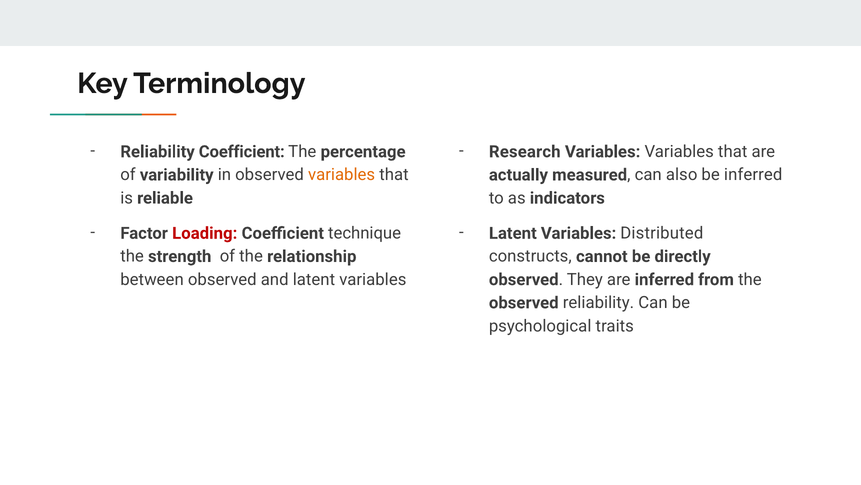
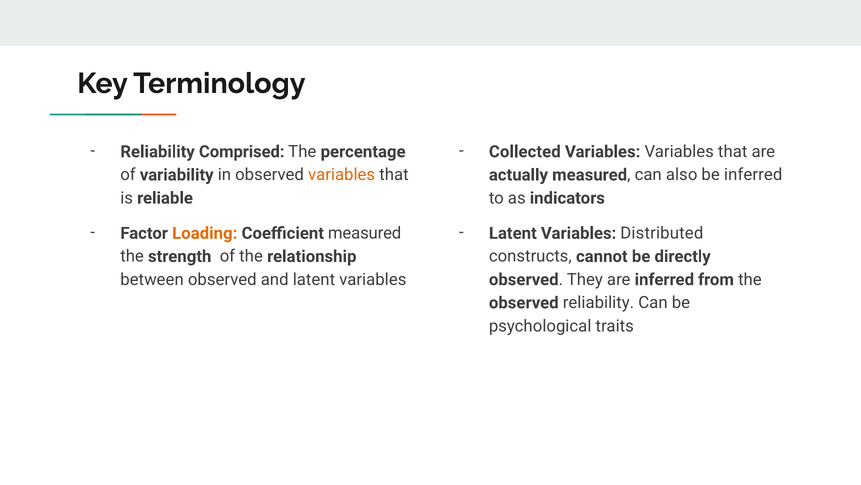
Reliability Coefficient: Coefficient -> Comprised
Research: Research -> Collected
Loading colour: red -> orange
Coefficient technique: technique -> measured
